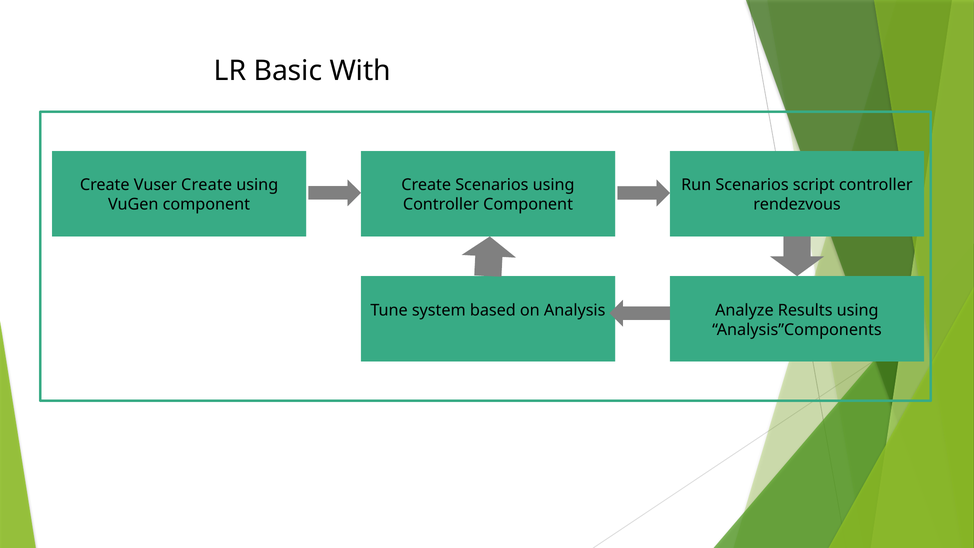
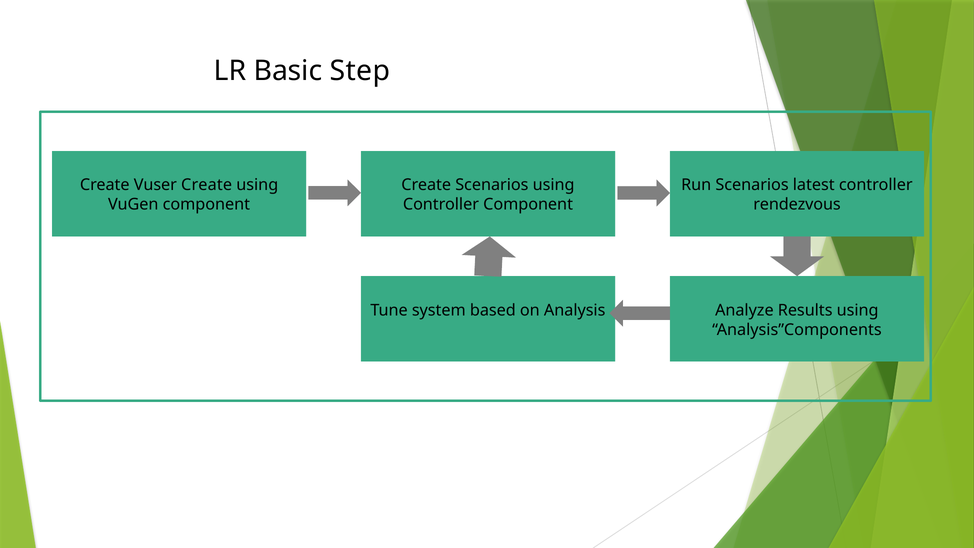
With: With -> Step
script: script -> latest
